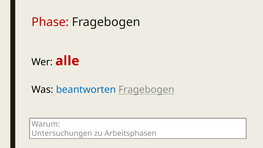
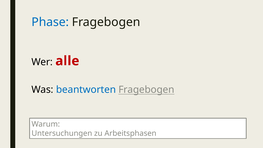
Phase colour: red -> blue
